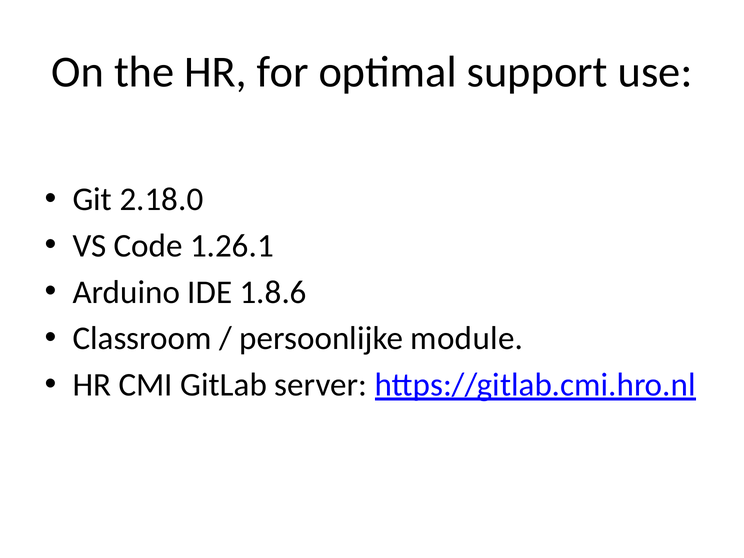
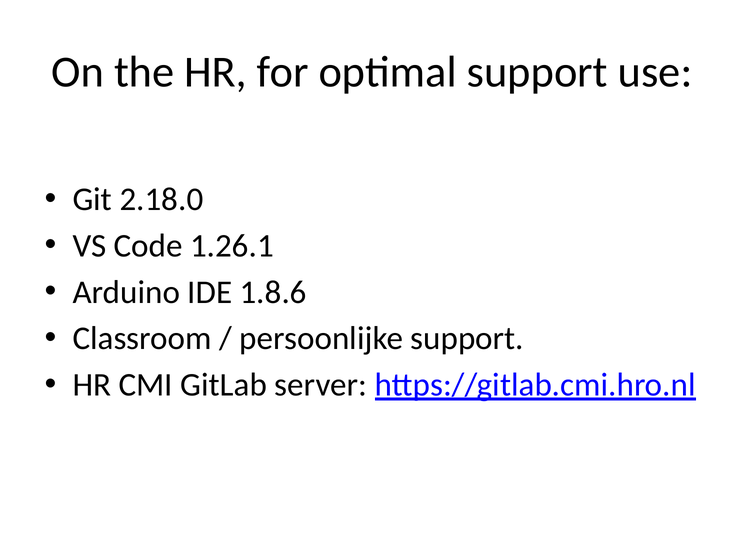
persoonlijke module: module -> support
